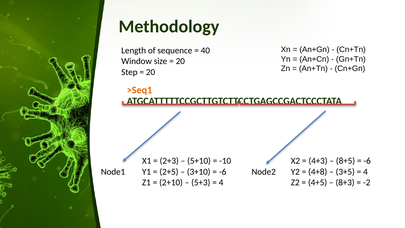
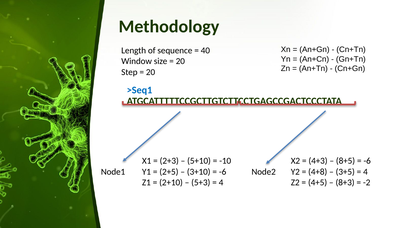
>Seq1 colour: orange -> blue
